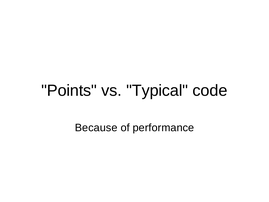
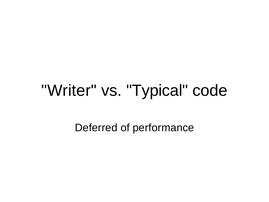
Points: Points -> Writer
Because: Because -> Deferred
